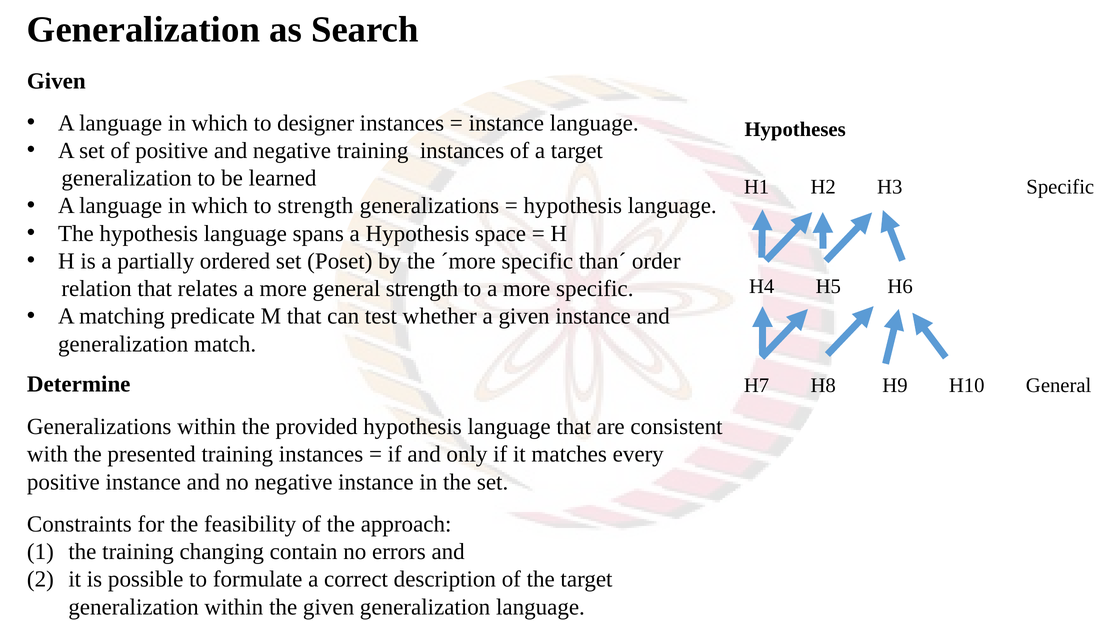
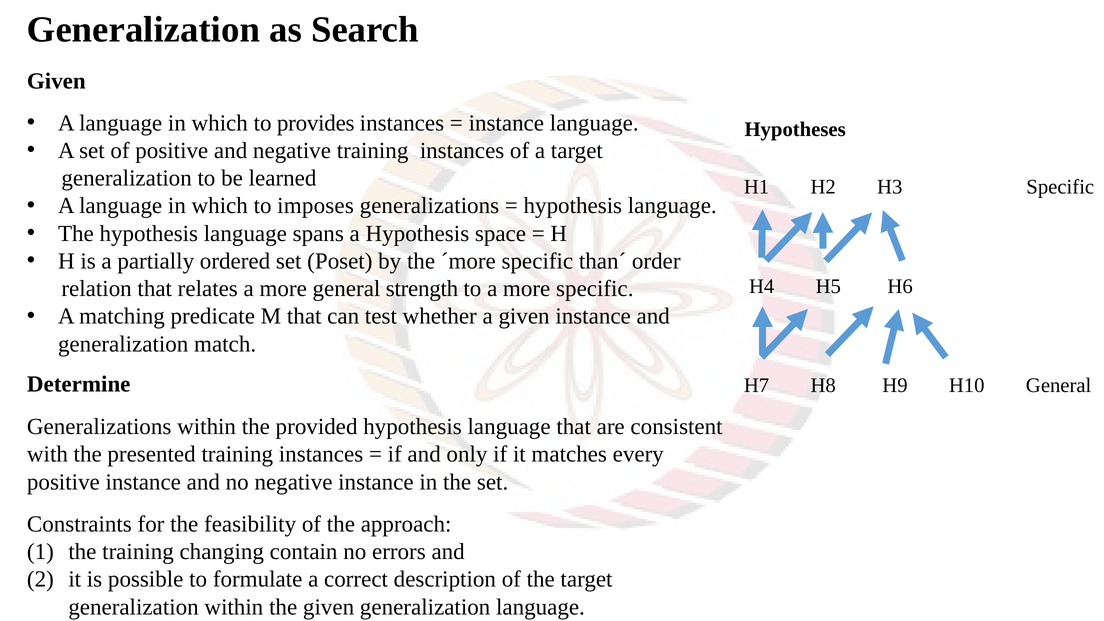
designer: designer -> provides
to strength: strength -> imposes
